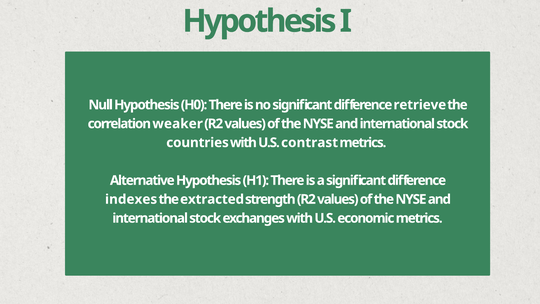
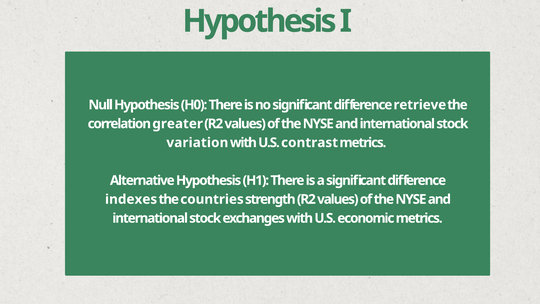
weaker: weaker -> greater
countries: countries -> variation
extracted: extracted -> countries
